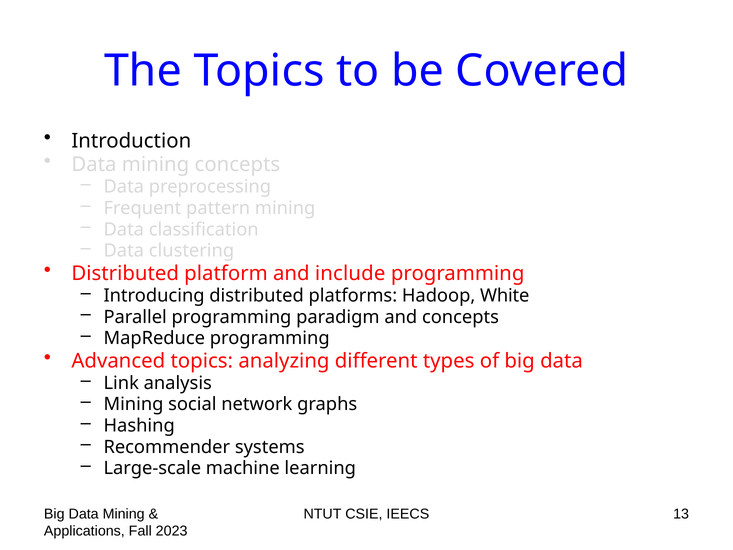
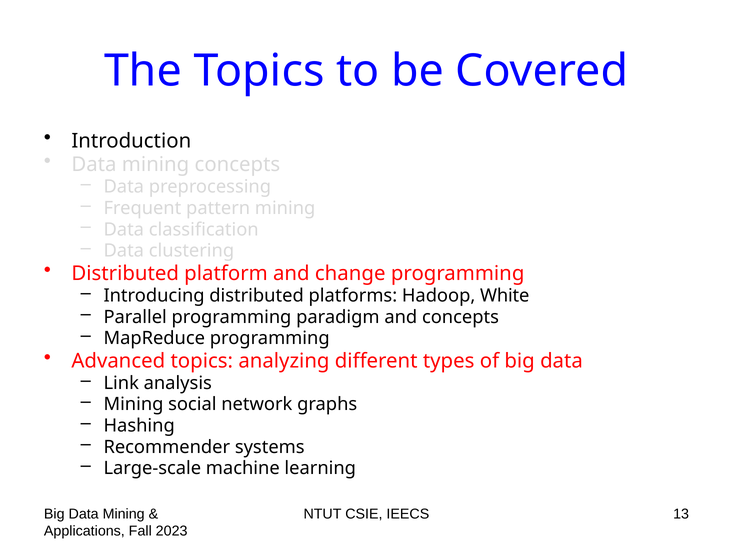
include: include -> change
